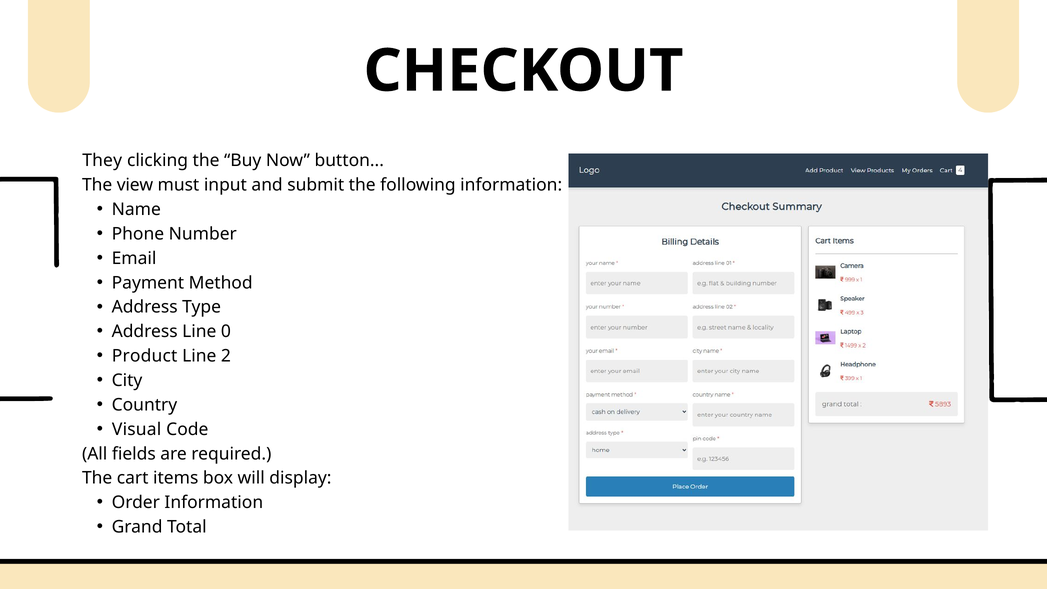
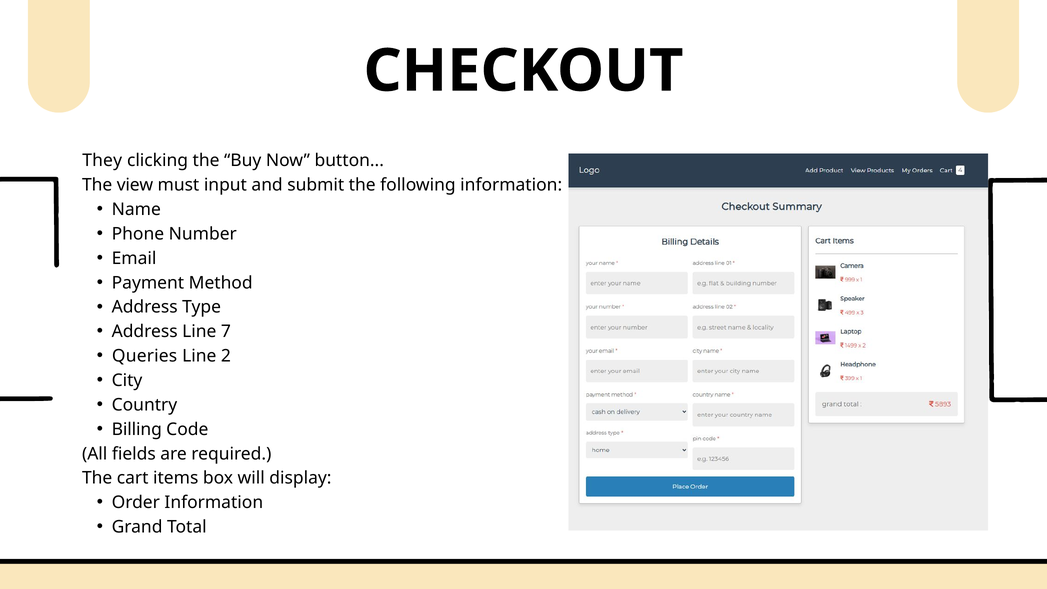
0: 0 -> 7
Product: Product -> Queries
Visual: Visual -> Billing
